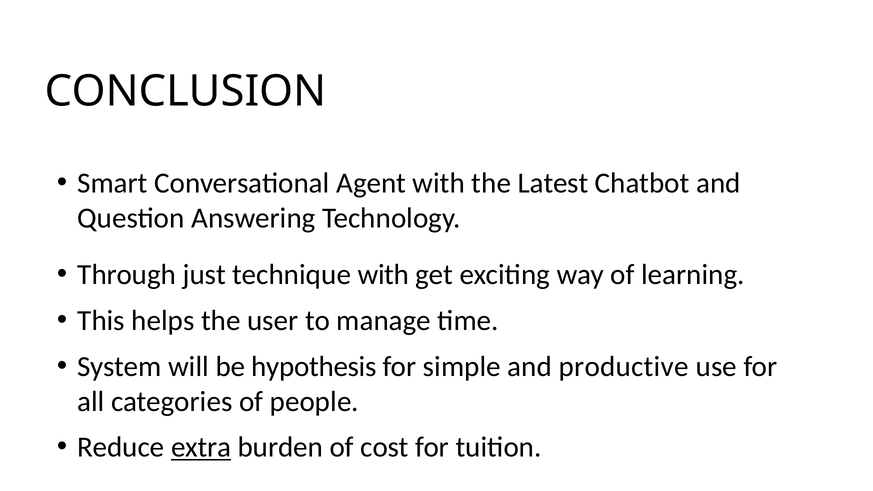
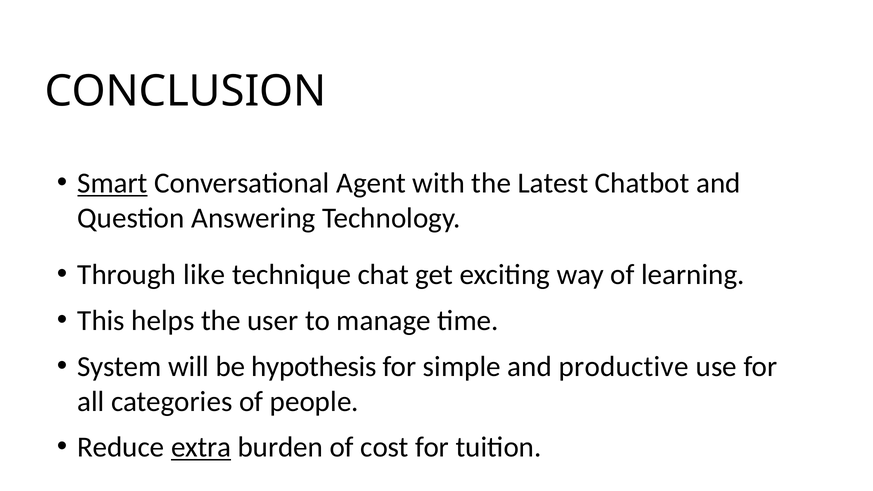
Smart underline: none -> present
just: just -> like
technique with: with -> chat
